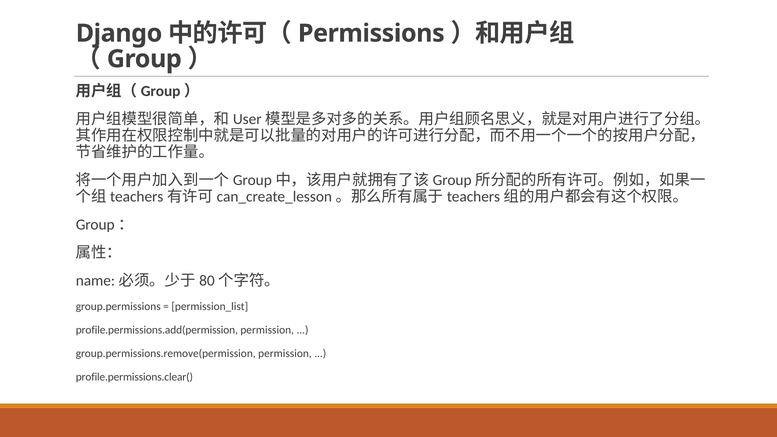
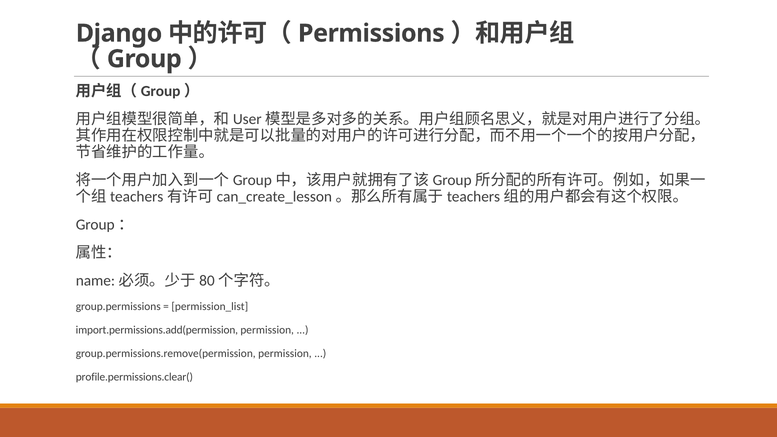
profile.permissions.add(permission: profile.permissions.add(permission -> import.permissions.add(permission
